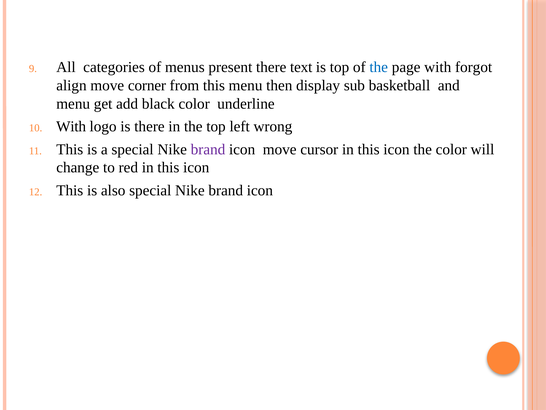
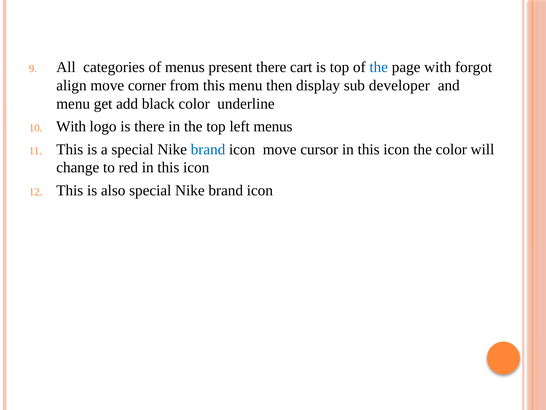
text: text -> cart
basketball: basketball -> developer
left wrong: wrong -> menus
brand at (208, 149) colour: purple -> blue
